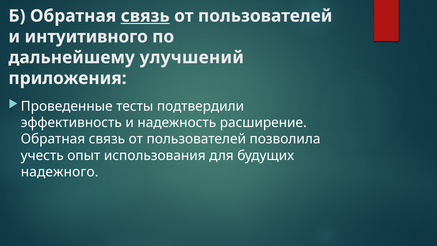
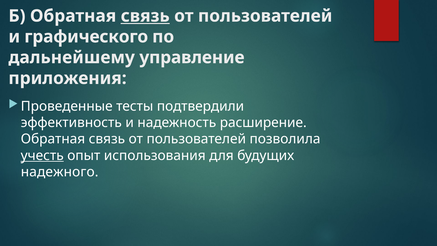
интуитивного: интуитивного -> графического
улучшений: улучшений -> управление
учесть underline: none -> present
